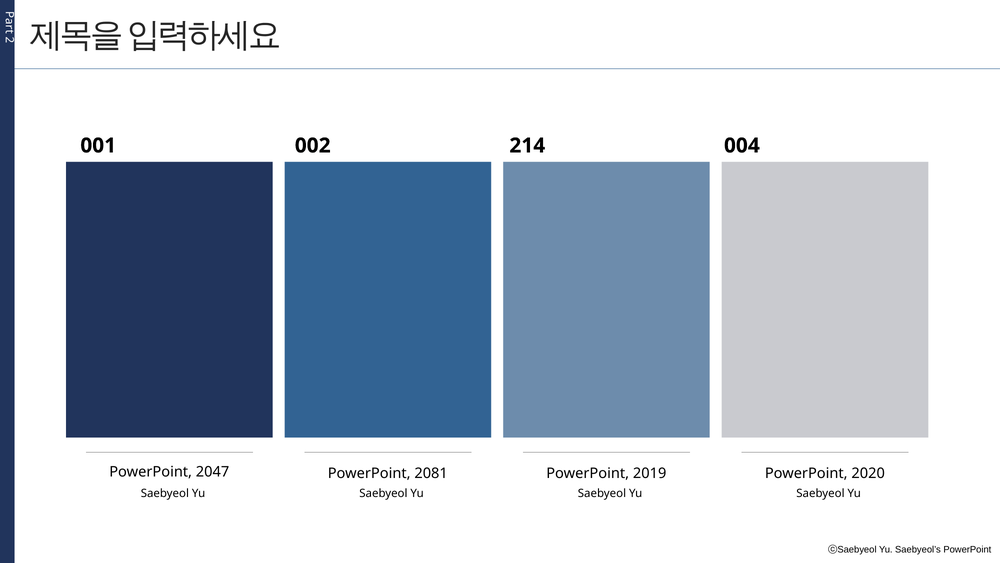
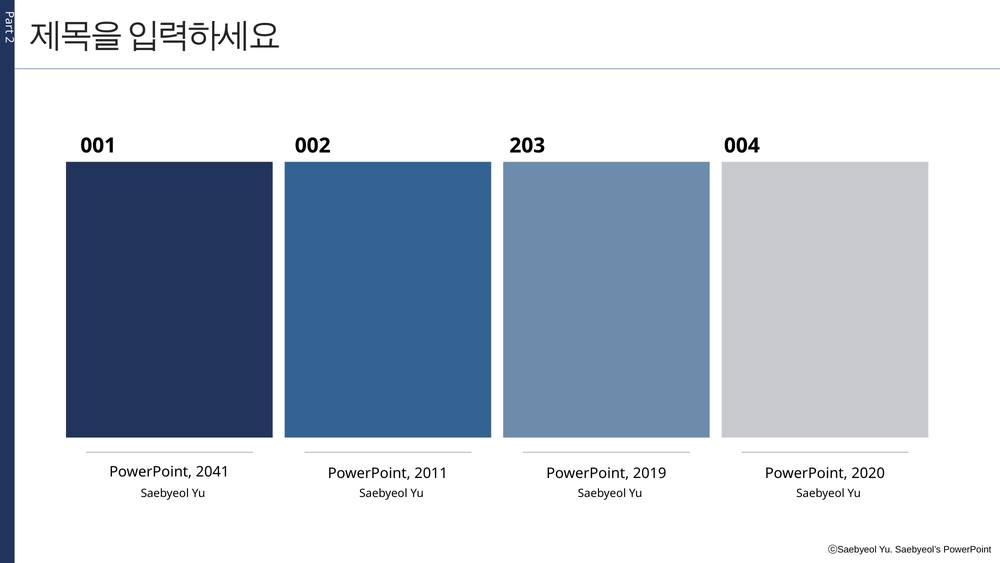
214: 214 -> 203
2047: 2047 -> 2041
2081: 2081 -> 2011
